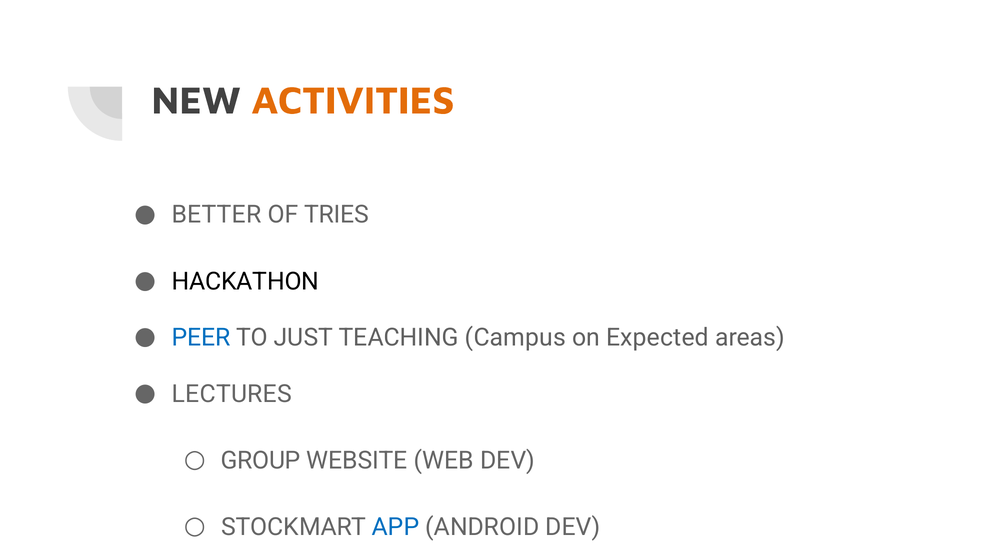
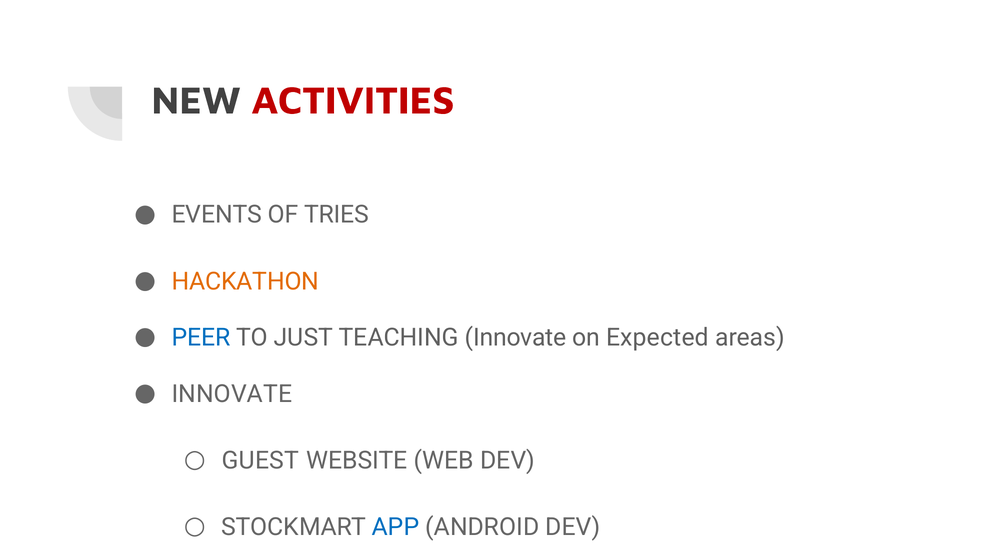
ACTIVITIES colour: orange -> red
BETTER: BETTER -> EVENTS
HACKATHON colour: black -> orange
TEACHING Campus: Campus -> Innovate
LECTURES at (232, 394): LECTURES -> INNOVATE
GROUP: GROUP -> GUEST
